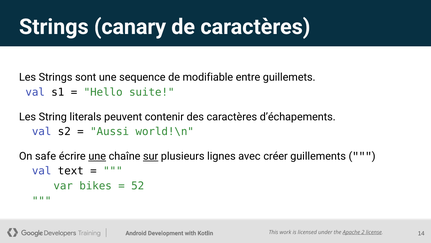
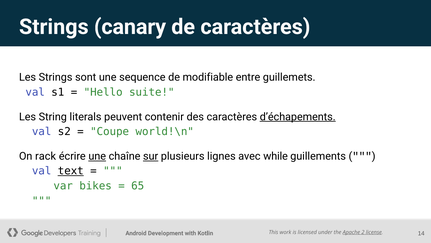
d’échapements underline: none -> present
Aussi: Aussi -> Coupe
safe: safe -> rack
créer: créer -> while
text underline: none -> present
52: 52 -> 65
